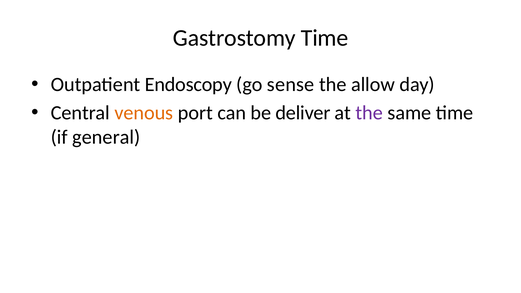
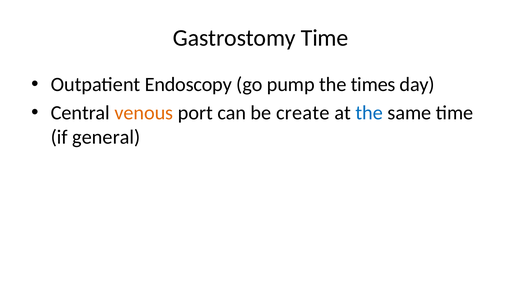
sense: sense -> pump
allow: allow -> times
deliver: deliver -> create
the at (369, 113) colour: purple -> blue
